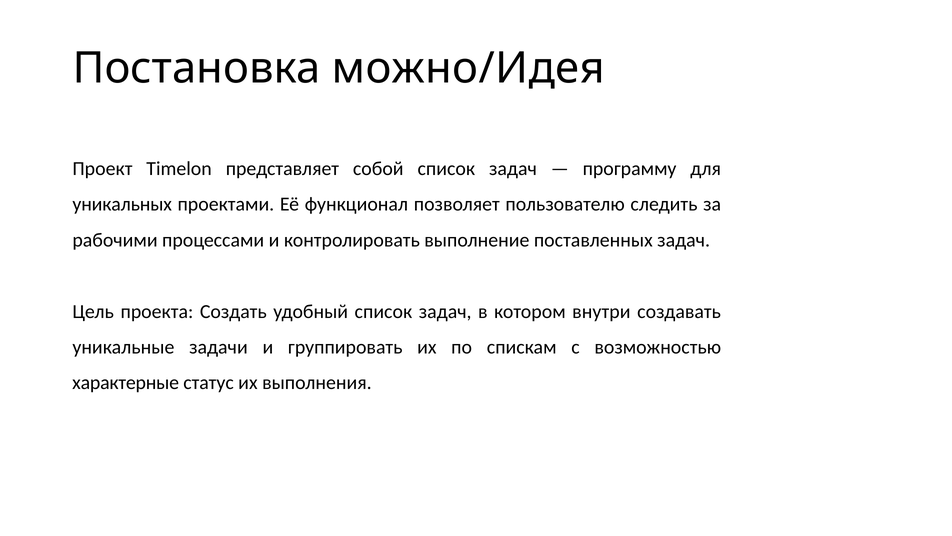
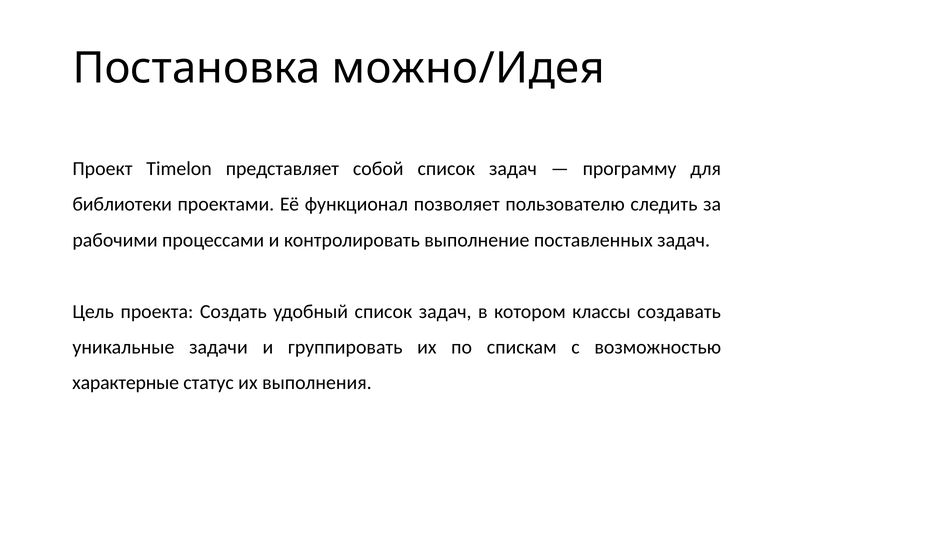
уникальных: уникальных -> библиотеки
внутри: внутри -> классы
